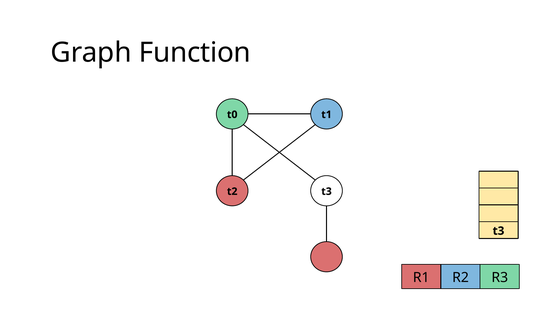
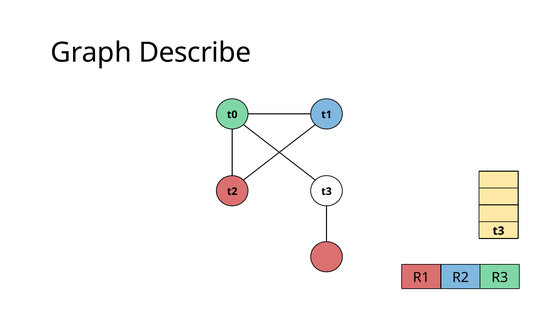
Function: Function -> Describe
